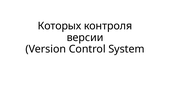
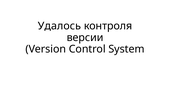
Которых: Которых -> Удалось
